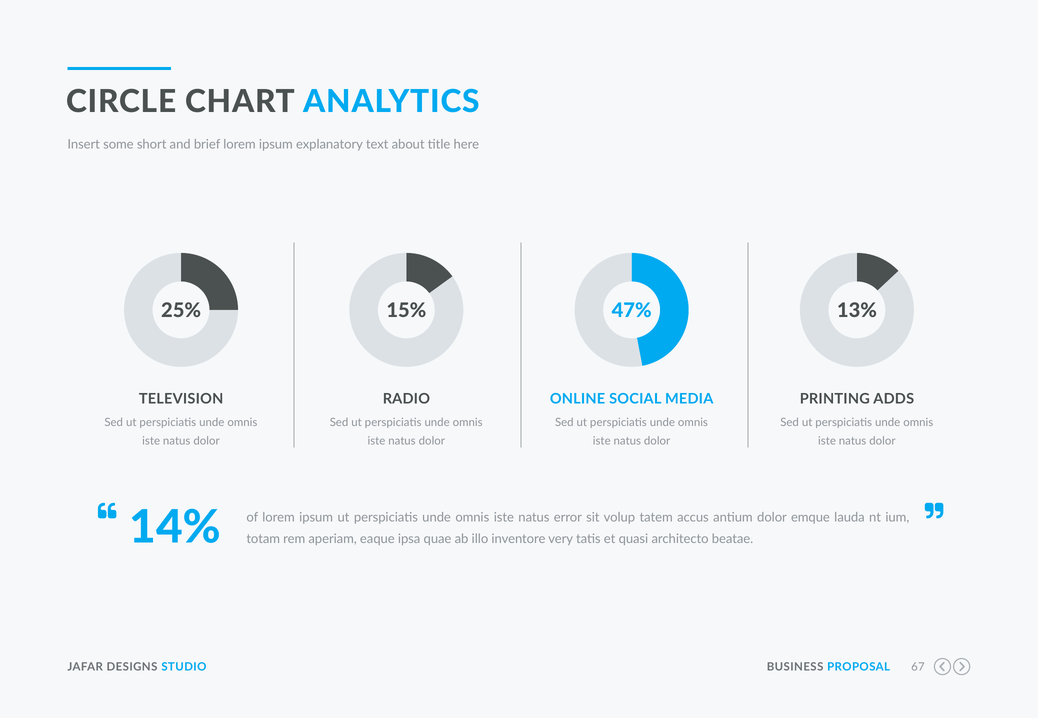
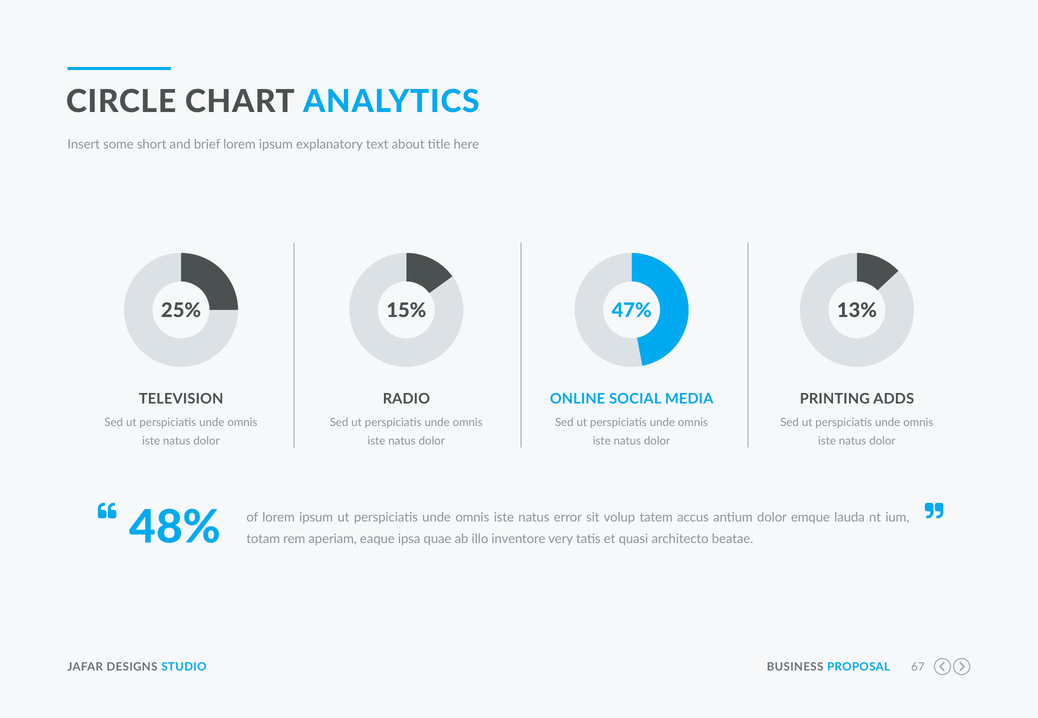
14%: 14% -> 48%
